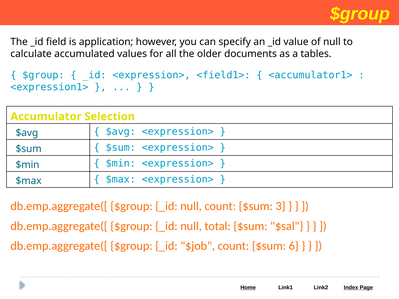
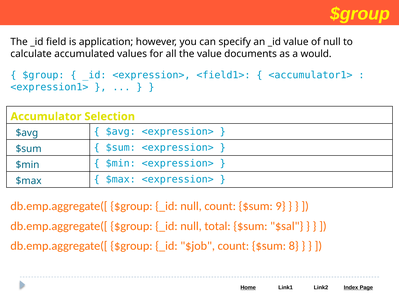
the older: older -> value
tables: tables -> would
3: 3 -> 9
6: 6 -> 8
